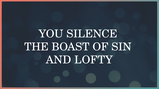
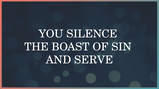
LOFTY: LOFTY -> SERVE
